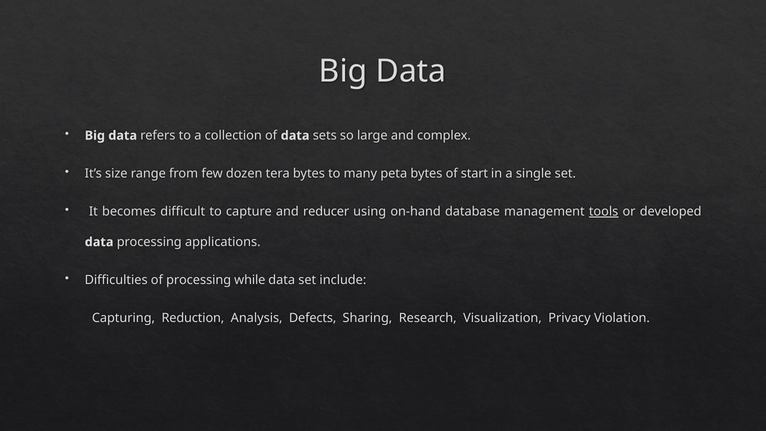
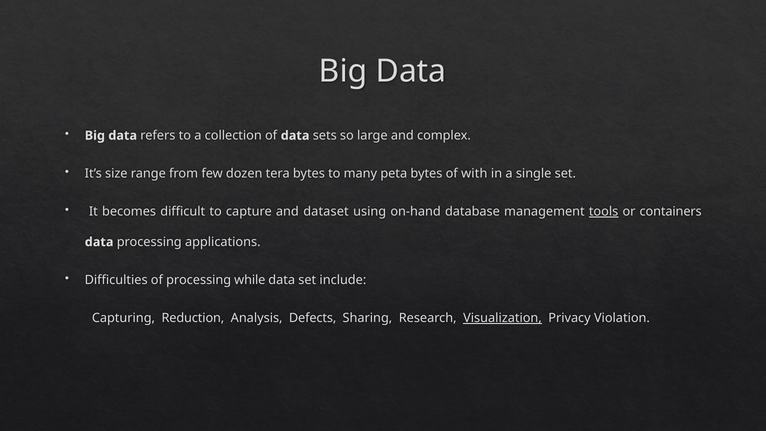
start: start -> with
reducer: reducer -> dataset
developed: developed -> containers
Visualization underline: none -> present
